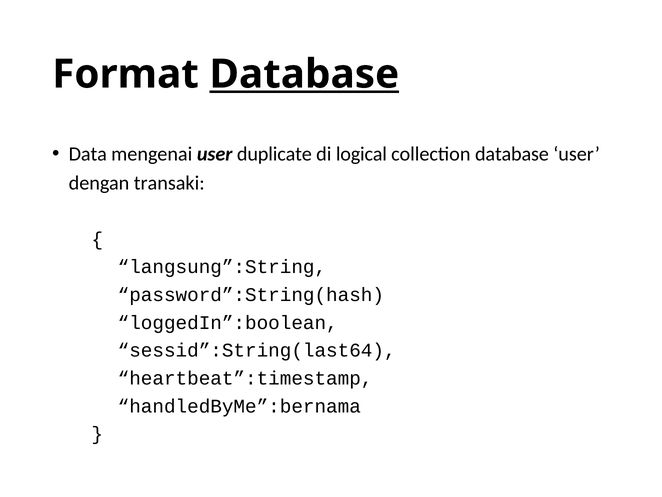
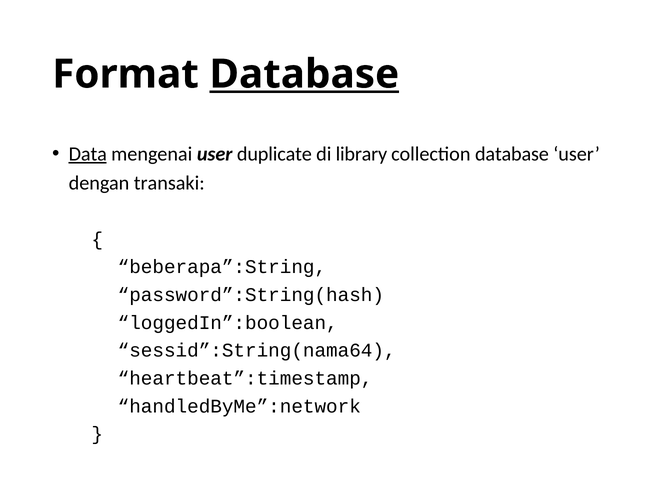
Data underline: none -> present
logical: logical -> library
langsung”:String: langsung”:String -> beberapa”:String
sessid”:String(last64: sessid”:String(last64 -> sessid”:String(nama64
handledByMe”:bernama: handledByMe”:bernama -> handledByMe”:network
